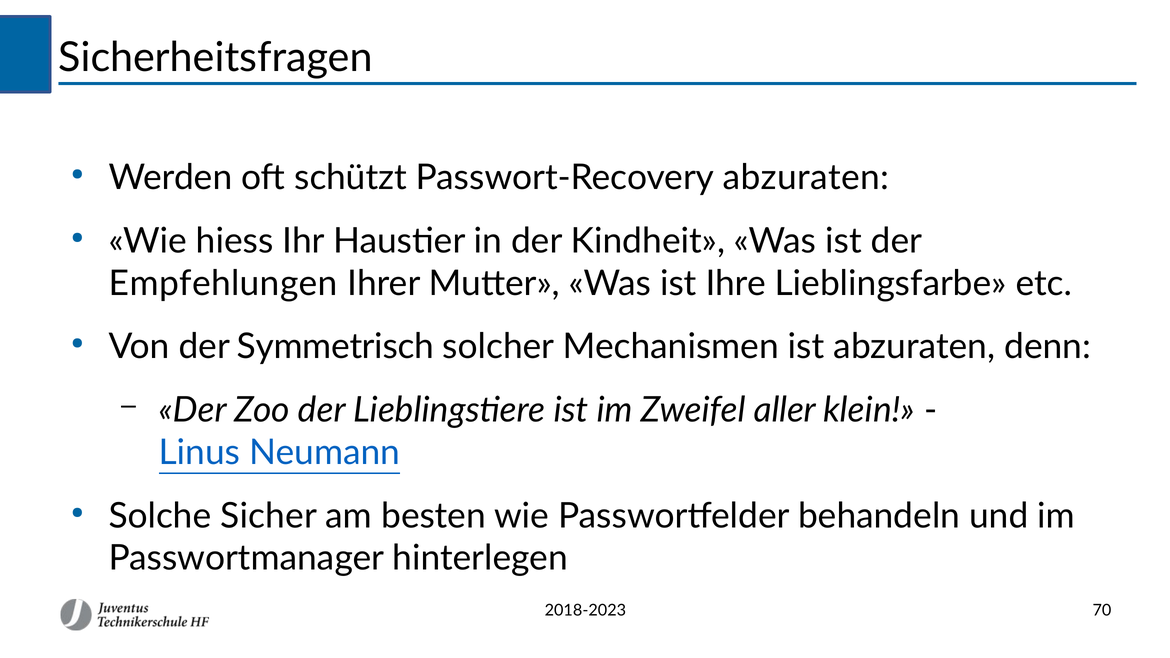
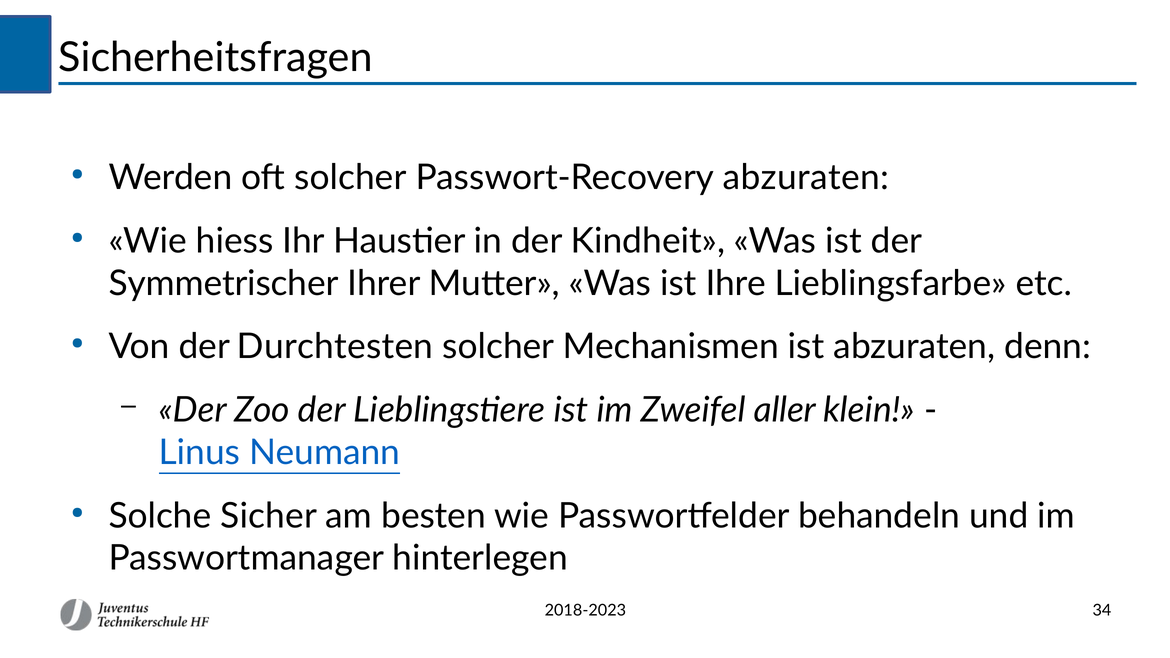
oft schützt: schützt -> solcher
Empfehlungen: Empfehlungen -> Symmetrischer
Symmetrisch: Symmetrisch -> Durchtesten
70: 70 -> 34
